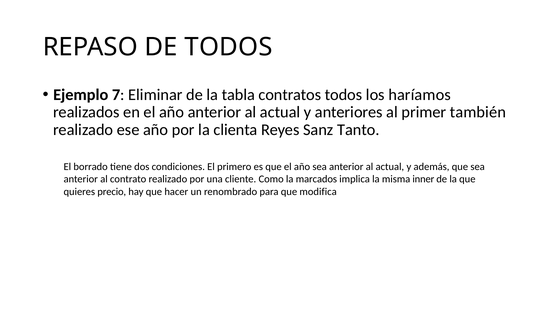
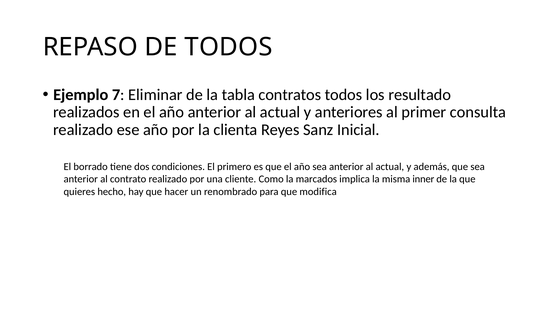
haríamos: haríamos -> resultado
también: también -> consulta
Tanto: Tanto -> Inicial
precio: precio -> hecho
